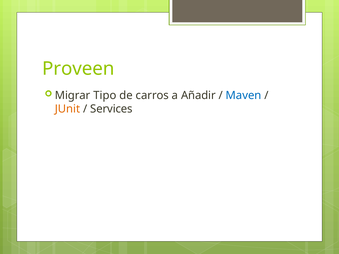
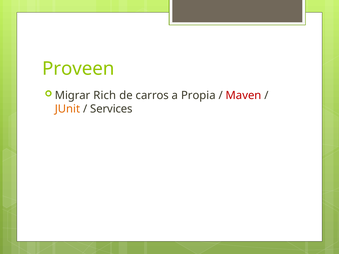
Tipo: Tipo -> Rich
Añadir: Añadir -> Propia
Maven colour: blue -> red
